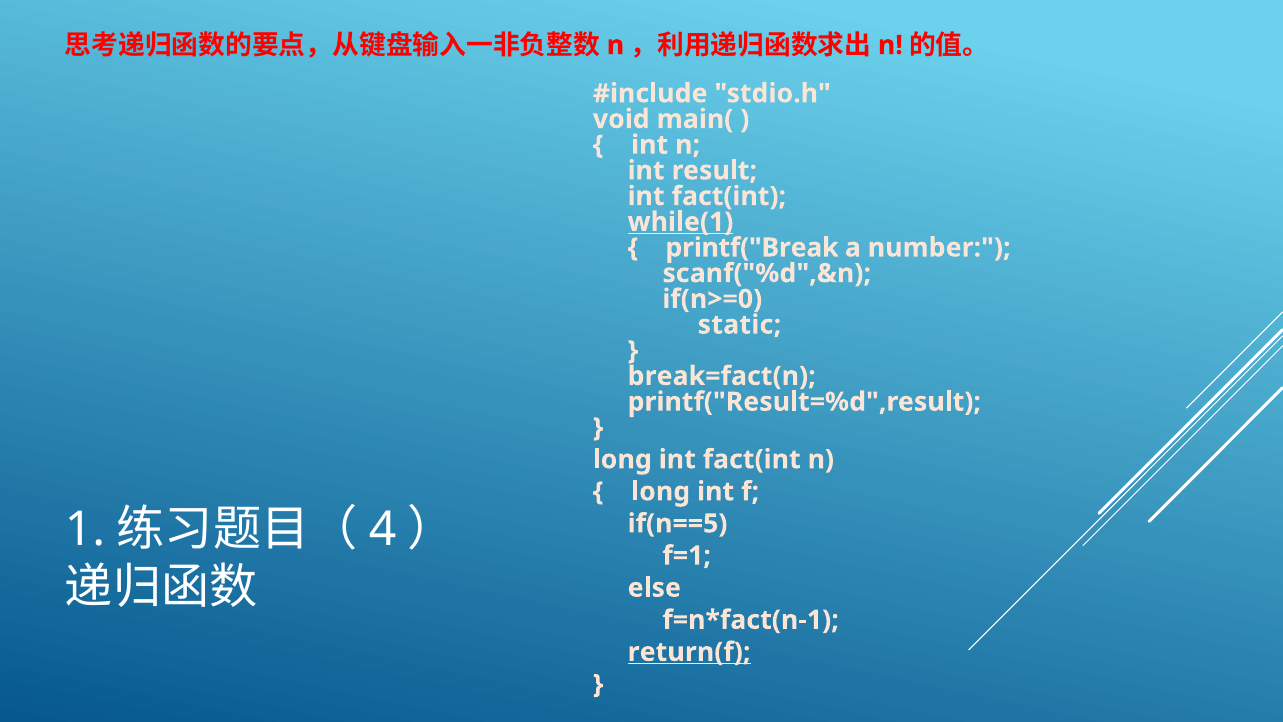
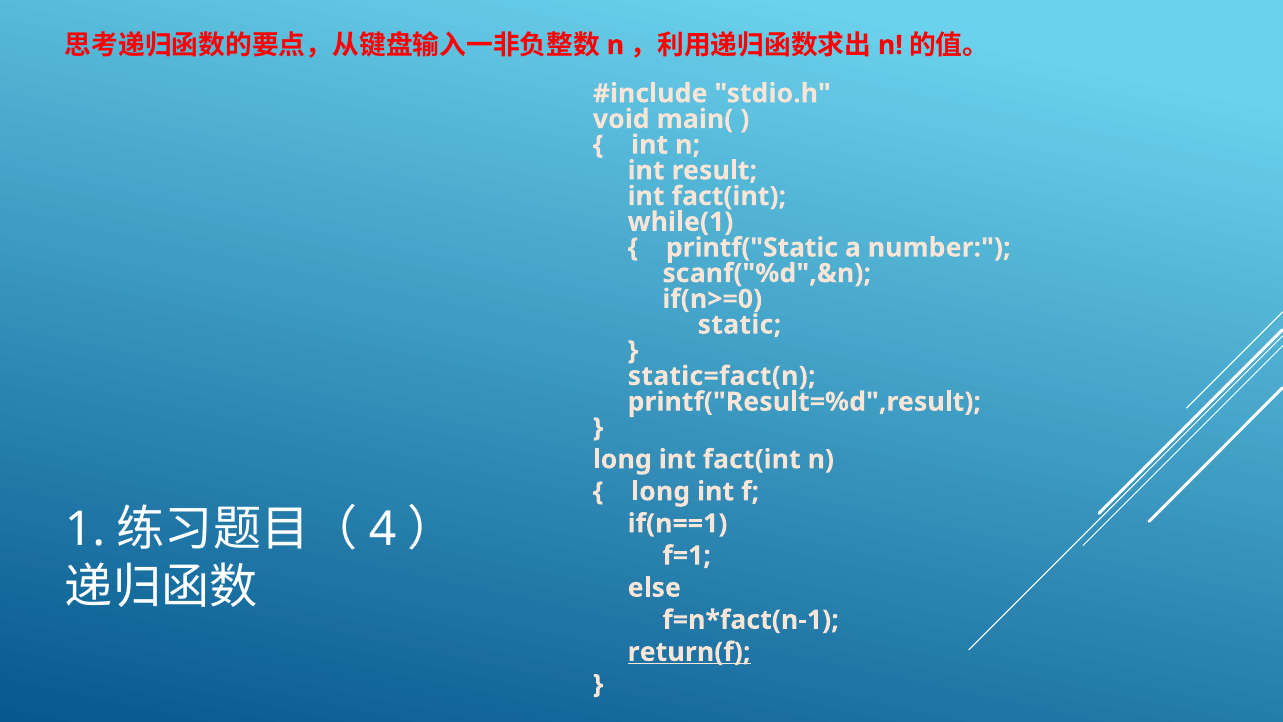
while(1 underline: present -> none
printf("Break: printf("Break -> printf("Static
break=fact(n: break=fact(n -> static=fact(n
if(n==5: if(n==5 -> if(n==1
